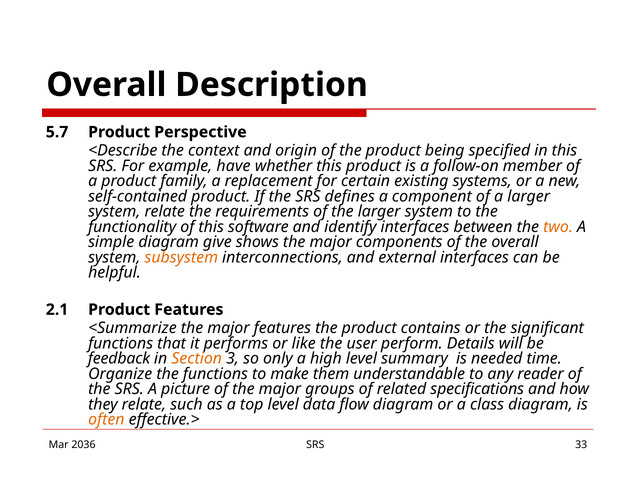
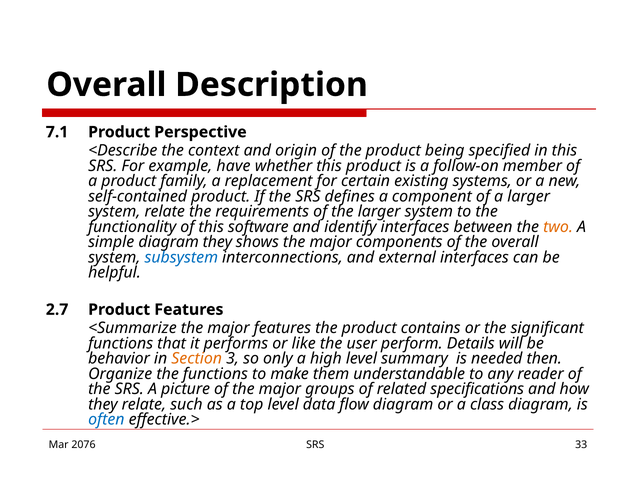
5.7: 5.7 -> 7.1
diagram give: give -> they
subsystem colour: orange -> blue
2.1: 2.1 -> 2.7
feedback: feedback -> behavior
time: time -> then
often colour: orange -> blue
2036: 2036 -> 2076
